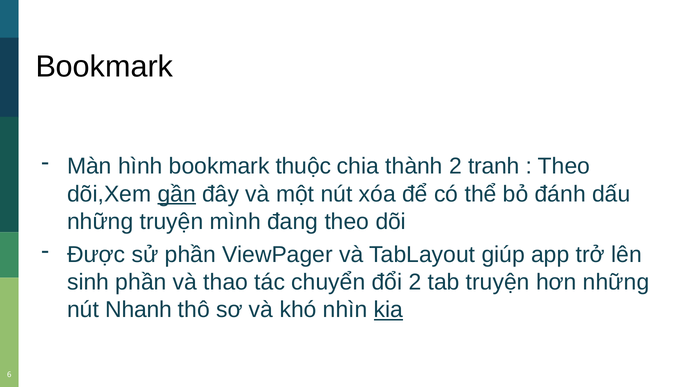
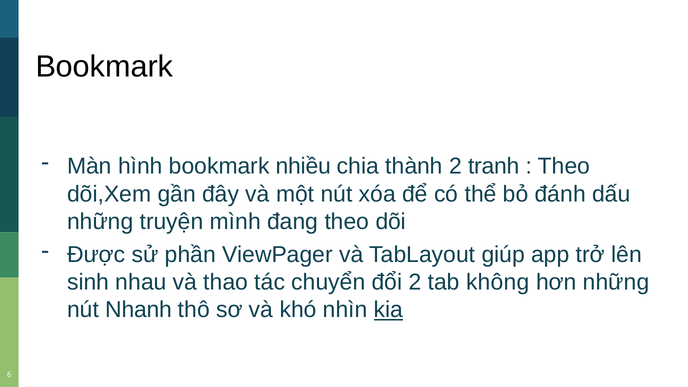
thuộc: thuộc -> nhiều
gần underline: present -> none
sinh phần: phần -> nhau
tab truyện: truyện -> không
